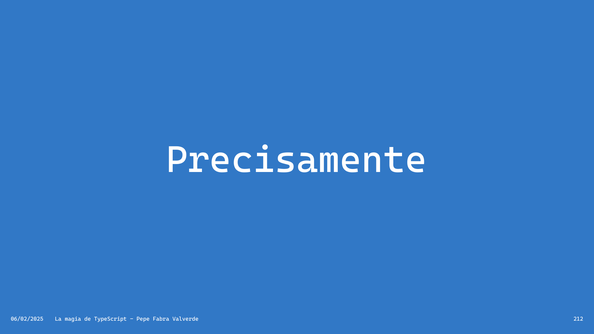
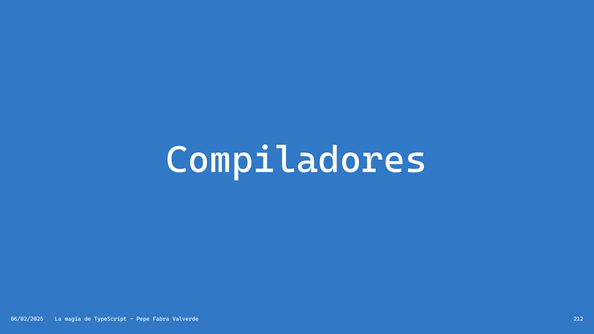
Precisamente: Precisamente -> Compiladores
